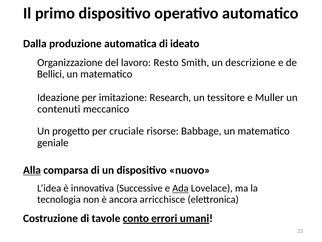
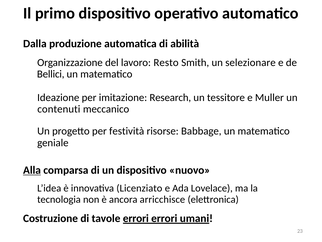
ideato: ideato -> abilità
descrizione: descrizione -> selezionare
cruciale: cruciale -> festività
Successive: Successive -> Licenziato
Ada underline: present -> none
tavole conto: conto -> errori
